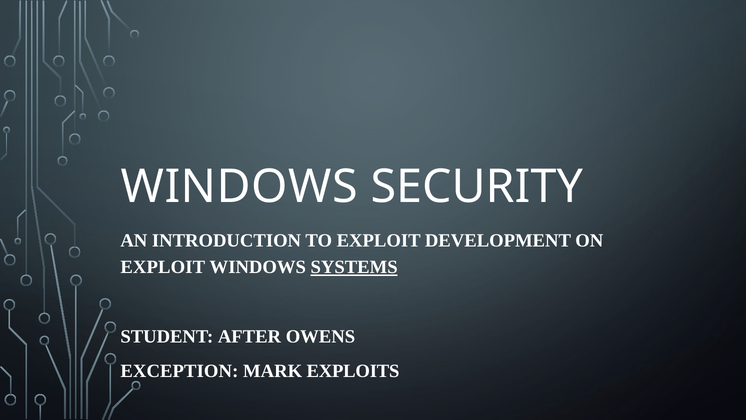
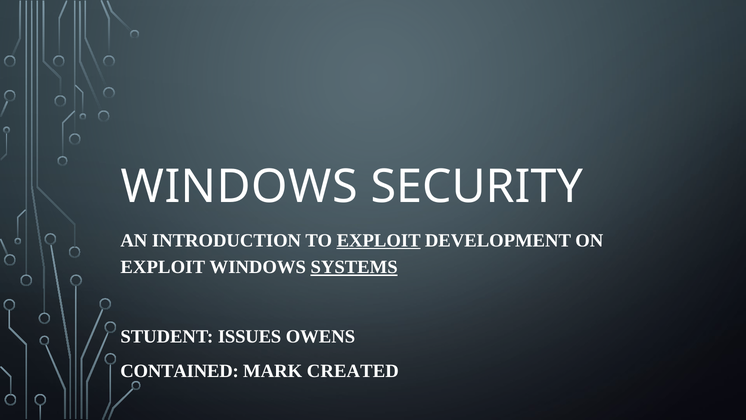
EXPLOIT at (379, 240) underline: none -> present
AFTER: AFTER -> ISSUES
EXCEPTION: EXCEPTION -> CONTAINED
EXPLOITS: EXPLOITS -> CREATED
